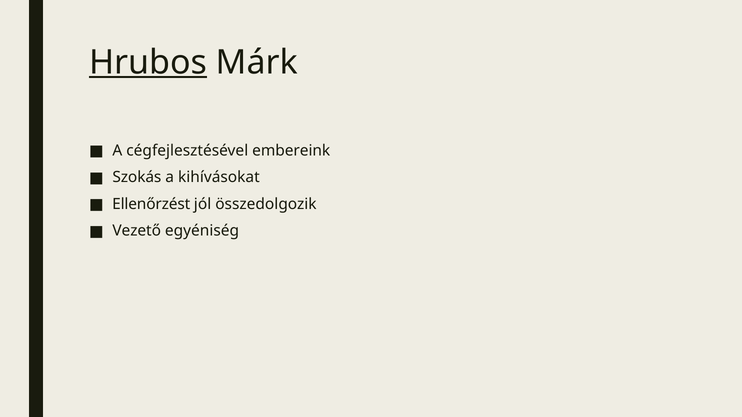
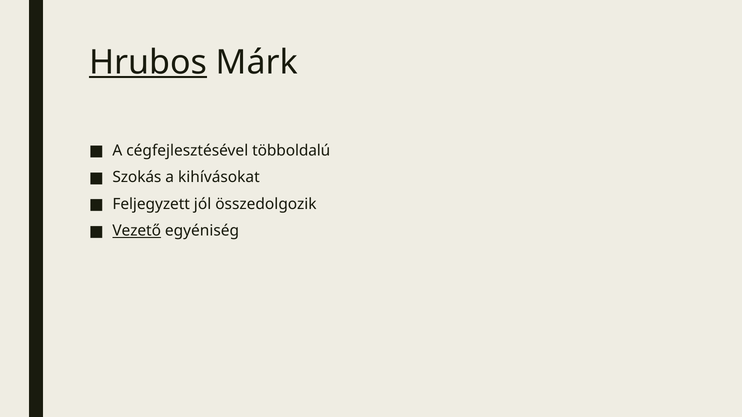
embereink: embereink -> többoldalú
Ellenőrzést: Ellenőrzést -> Feljegyzett
Vezető underline: none -> present
